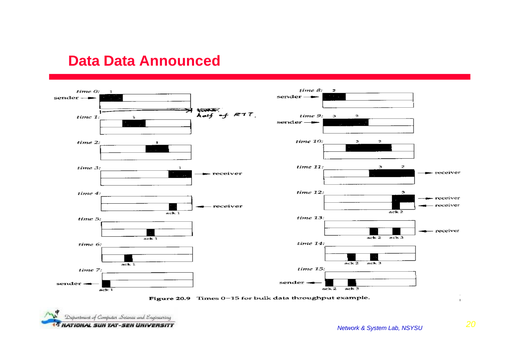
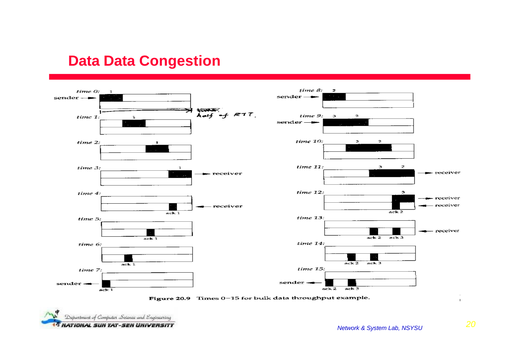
Announced: Announced -> Congestion
